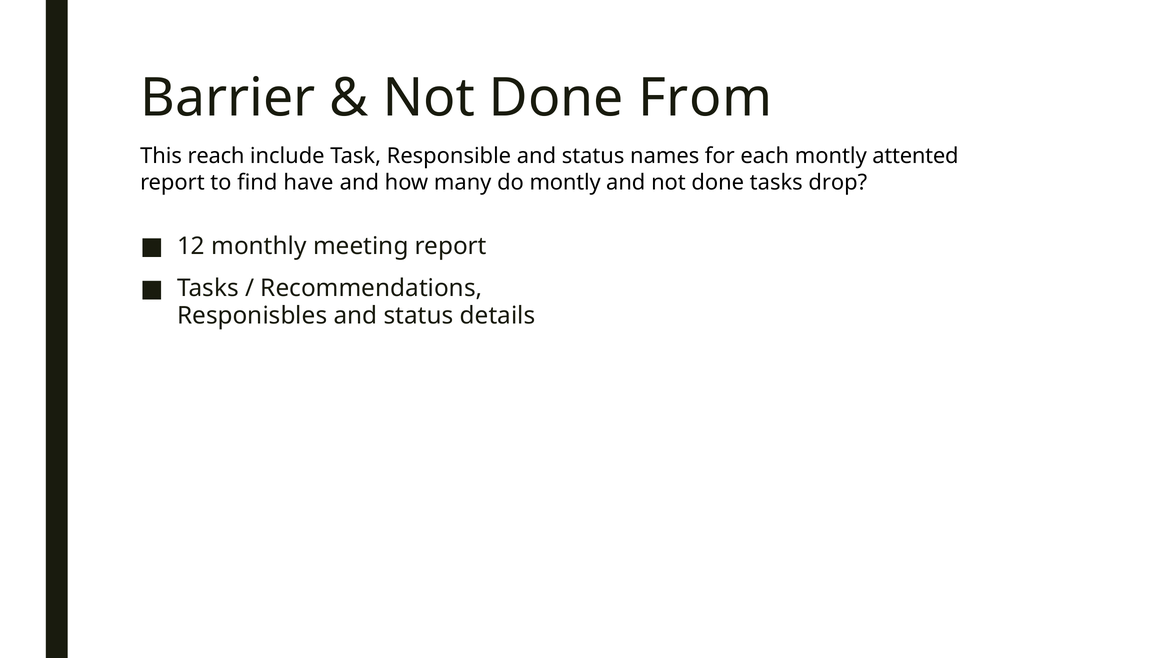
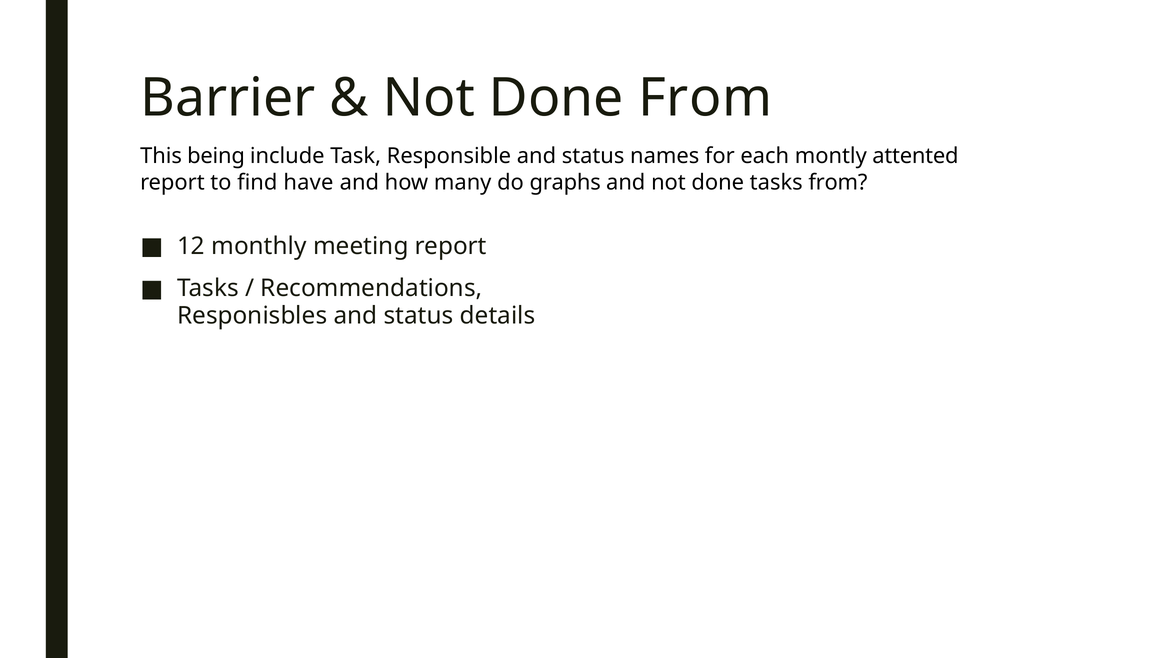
reach: reach -> being
do montly: montly -> graphs
tasks drop: drop -> from
